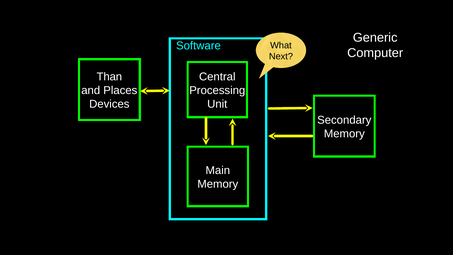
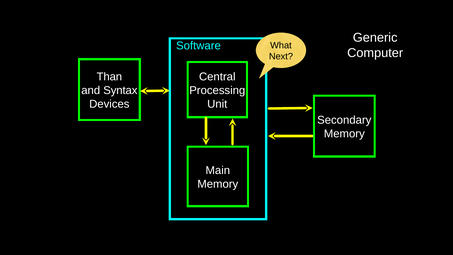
Places: Places -> Syntax
